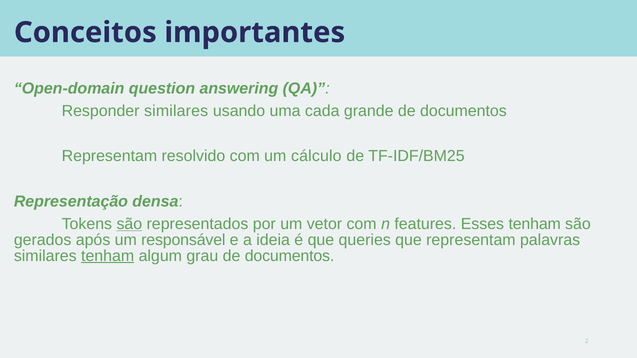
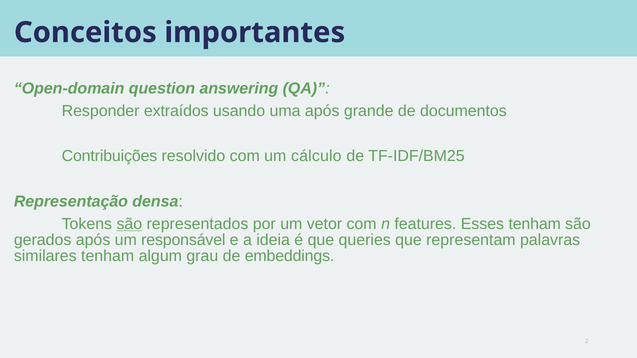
Responder similares: similares -> extraídos
uma cada: cada -> após
Representam at (109, 156): Representam -> Contribuições
tenham at (108, 256) underline: present -> none
grau de documentos: documentos -> embeddings
